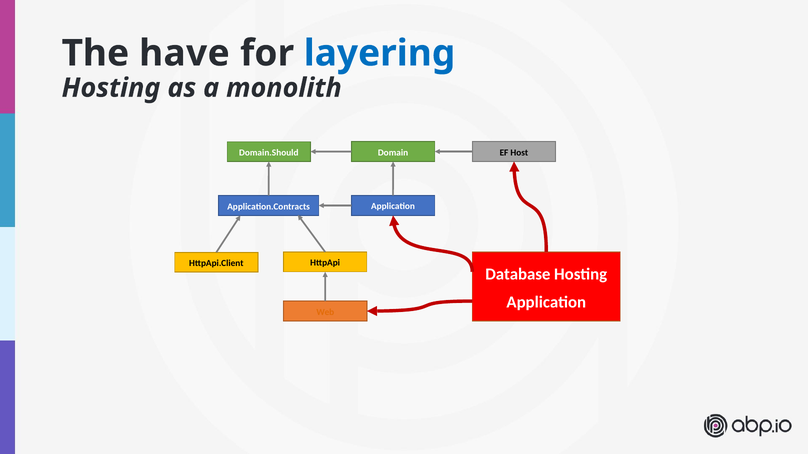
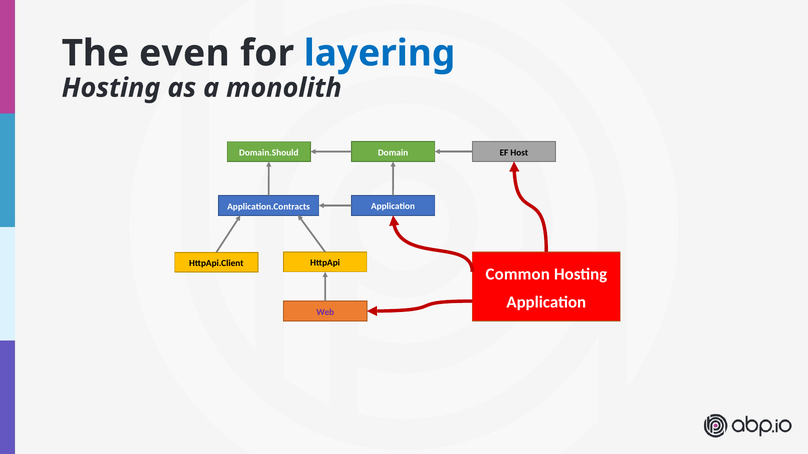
have: have -> even
Database: Database -> Common
Web colour: orange -> purple
